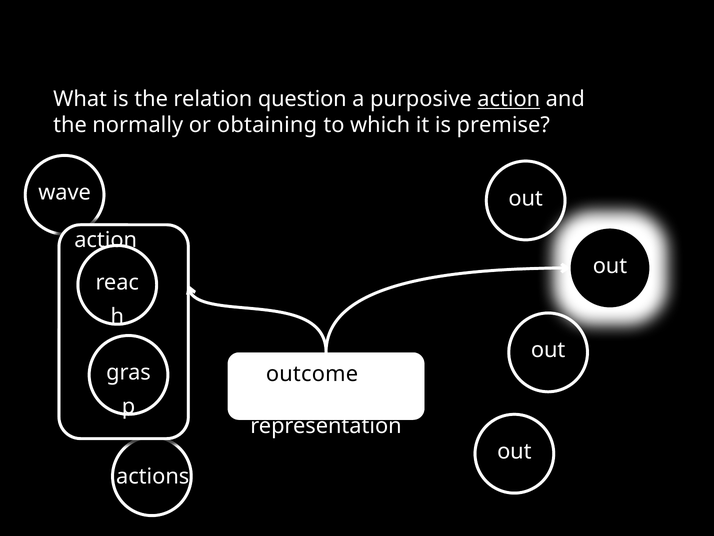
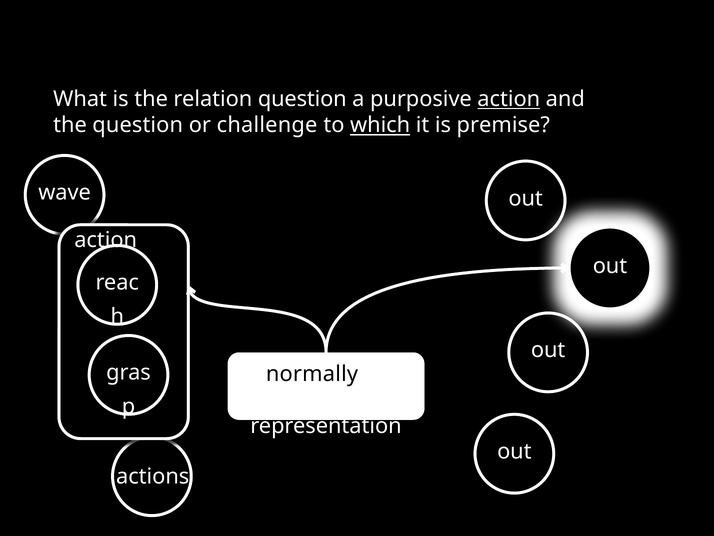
the normally: normally -> question
obtaining: obtaining -> challenge
which underline: none -> present
outcome: outcome -> normally
